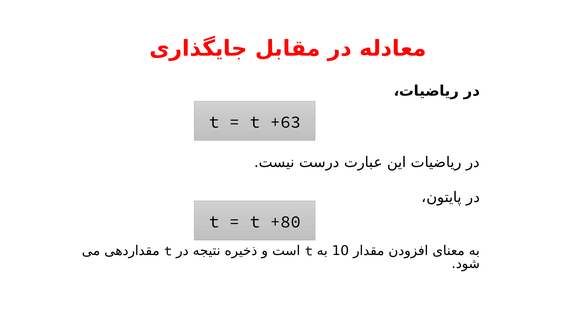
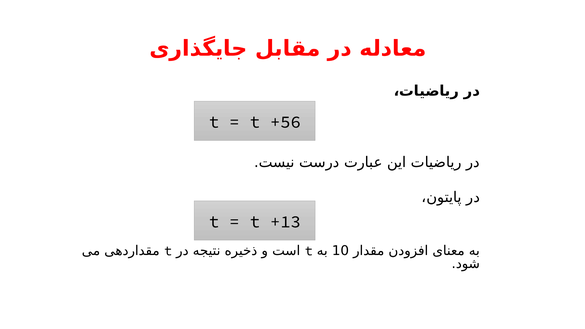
+63: +63 -> +56
+80: +80 -> +13
